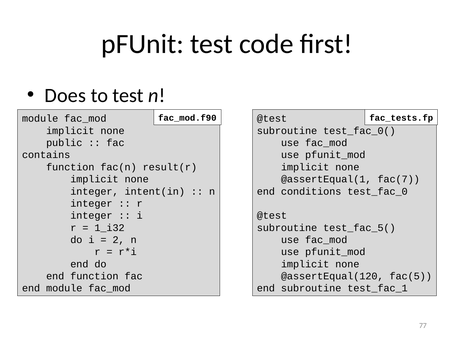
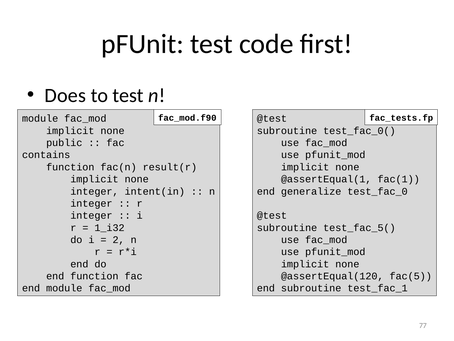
fac(7: fac(7 -> fac(1
conditions: conditions -> generalize
